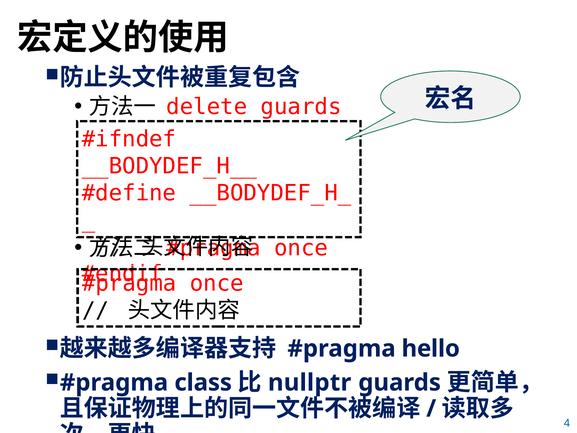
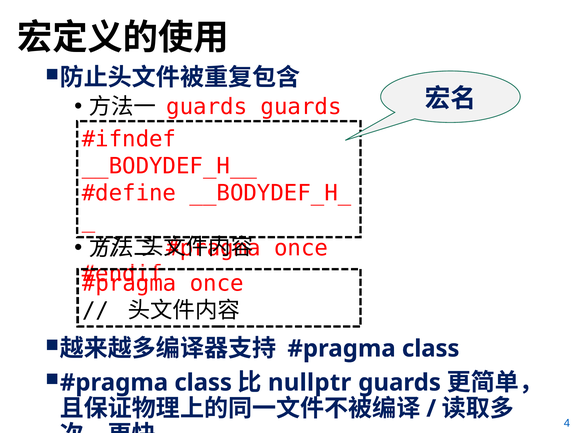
delete at (207, 107): delete -> guards
hello at (431, 348): hello -> class
